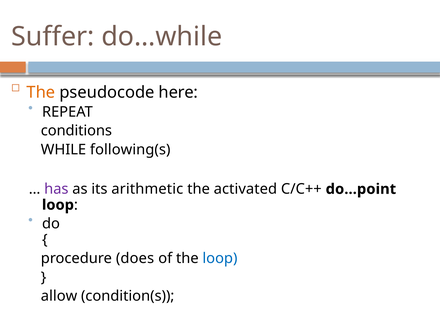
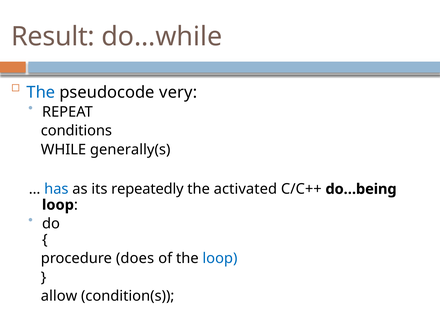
Suffer: Suffer -> Result
The at (41, 92) colour: orange -> blue
here: here -> very
following(s: following(s -> generally(s
has colour: purple -> blue
arithmetic: arithmetic -> repeatedly
do…point: do…point -> do…being
